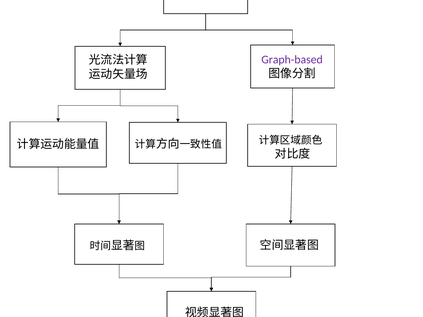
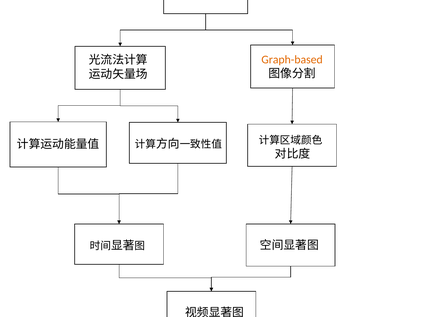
Graph-based colour: purple -> orange
